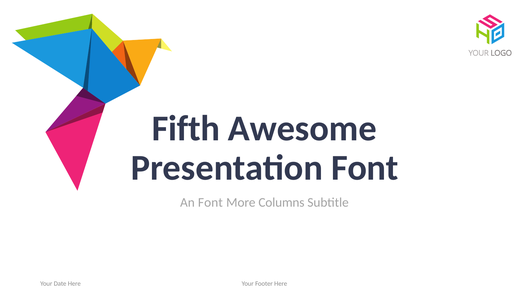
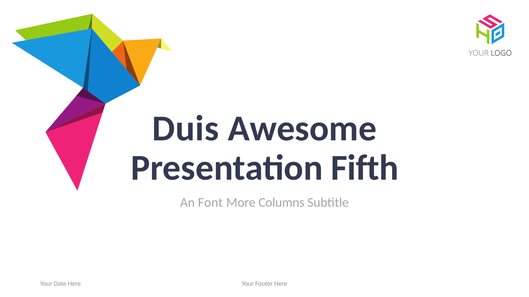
Fifth: Fifth -> Duis
Presentation Font: Font -> Fifth
